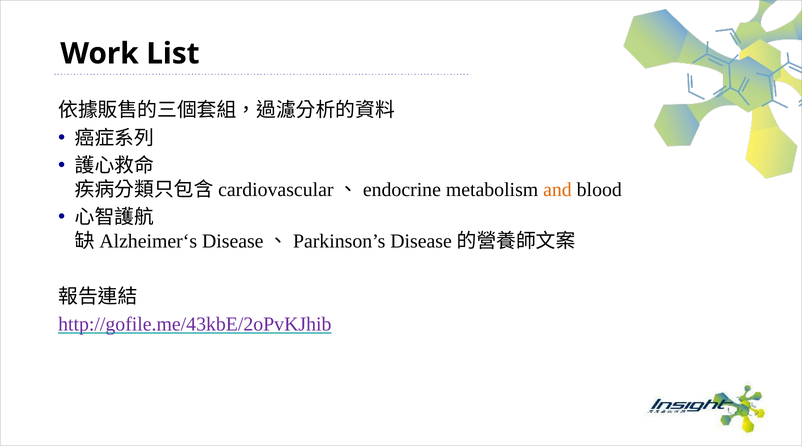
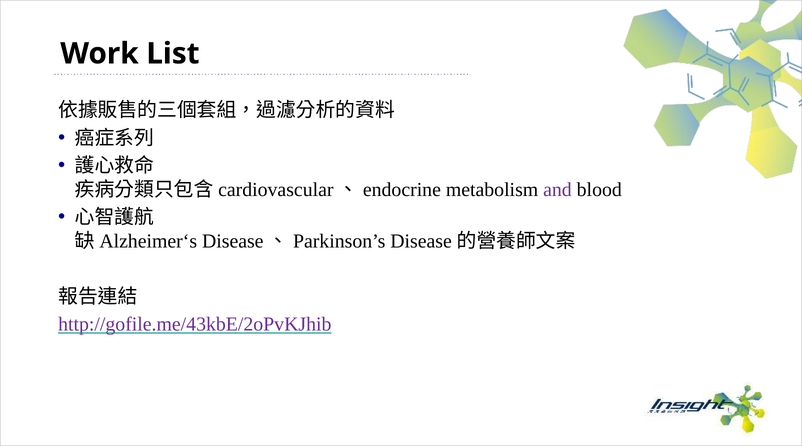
and colour: orange -> purple
